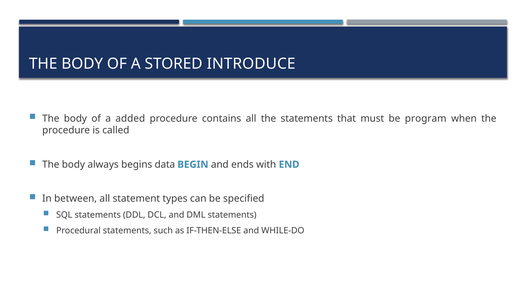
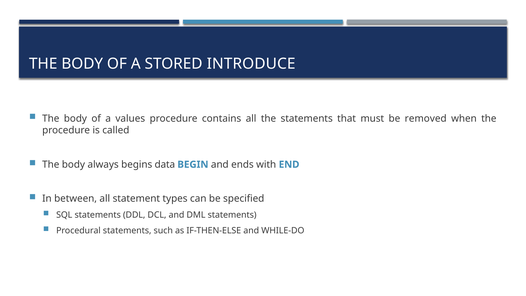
added: added -> values
program: program -> removed
